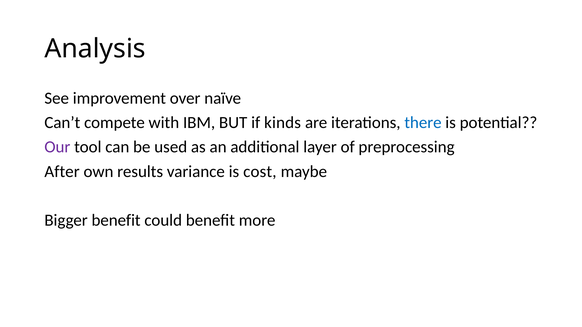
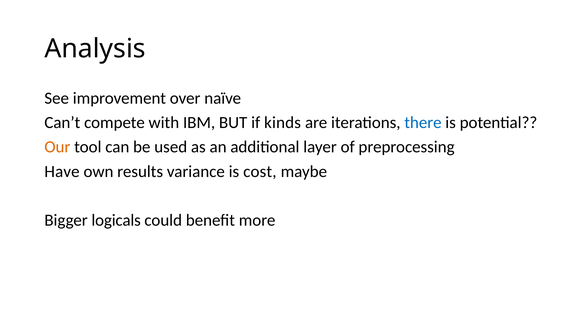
Our colour: purple -> orange
After: After -> Have
Bigger benefit: benefit -> logicals
